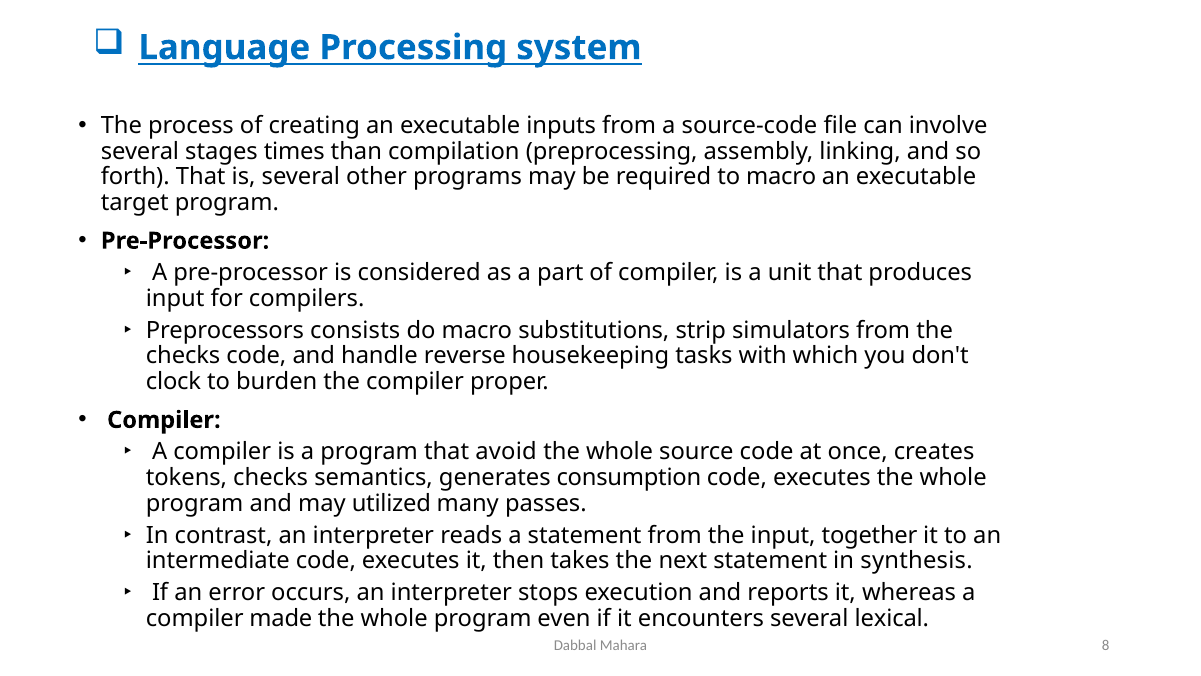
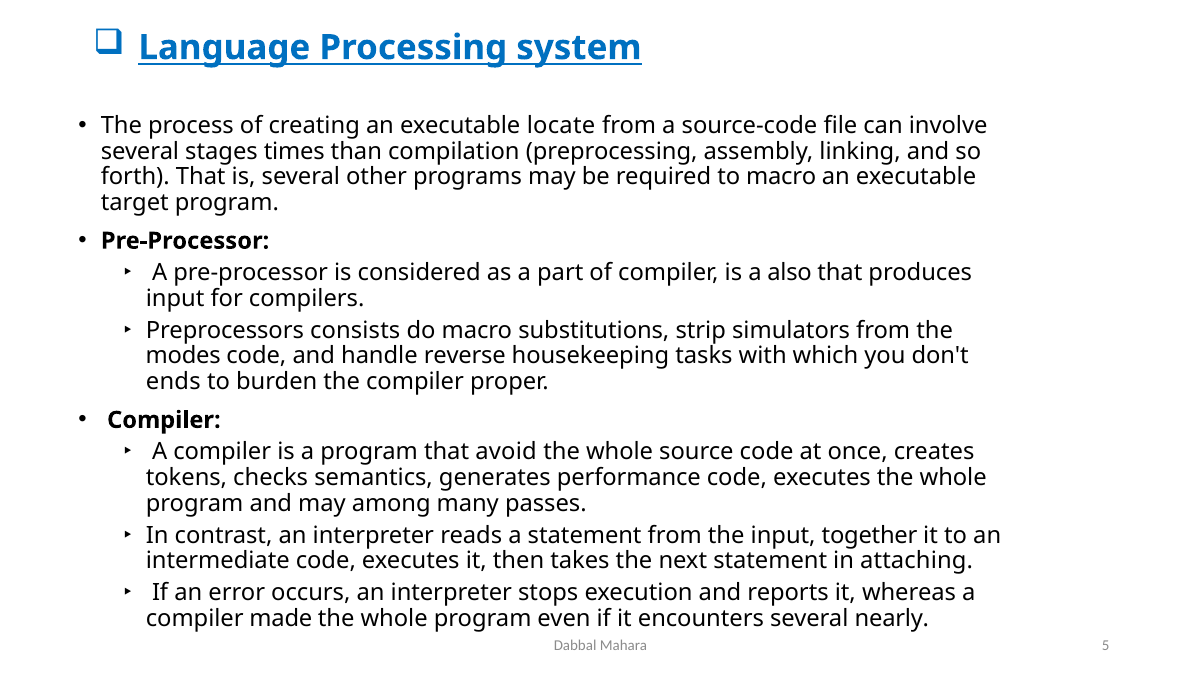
inputs: inputs -> locate
unit: unit -> also
checks at (183, 356): checks -> modes
clock: clock -> ends
consumption: consumption -> performance
utilized: utilized -> among
synthesis: synthesis -> attaching
lexical: lexical -> nearly
8: 8 -> 5
